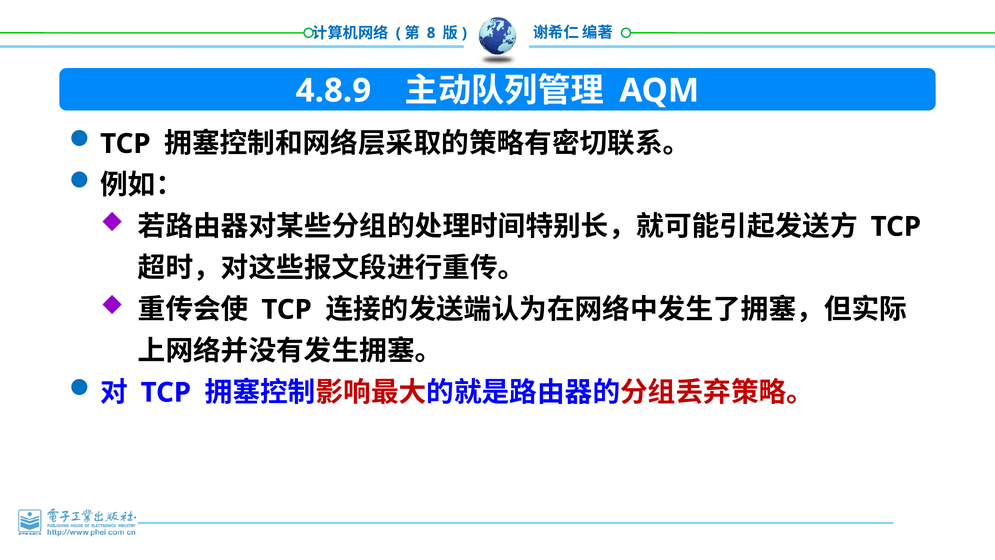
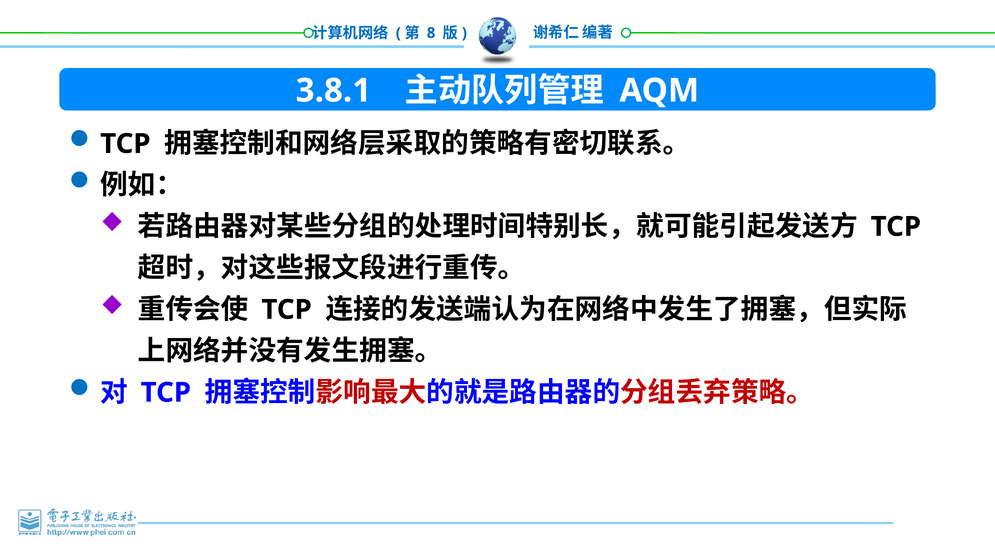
4.8.9: 4.8.9 -> 3.8.1
